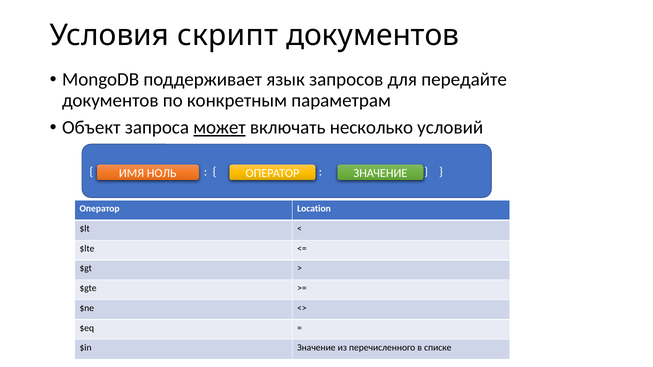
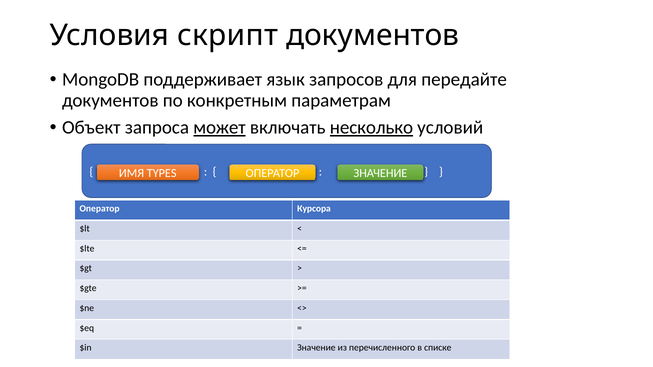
несколько underline: none -> present
НОЛЬ: НОЛЬ -> TYPES
Location: Location -> Курсора
